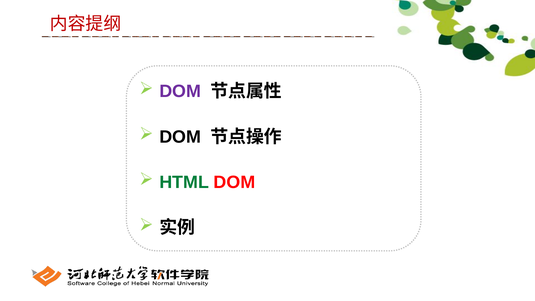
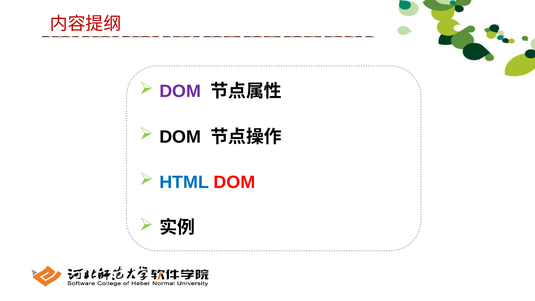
HTML colour: green -> blue
